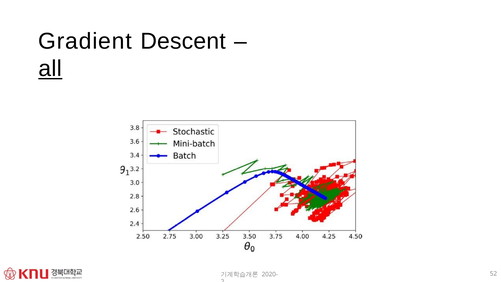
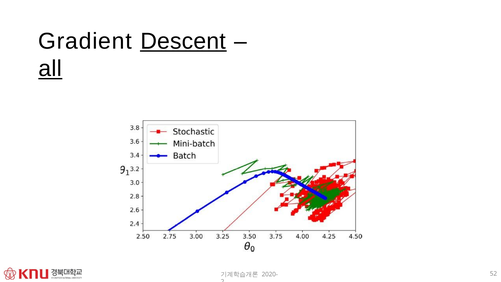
Descent underline: none -> present
